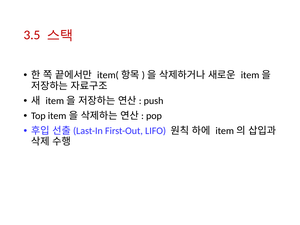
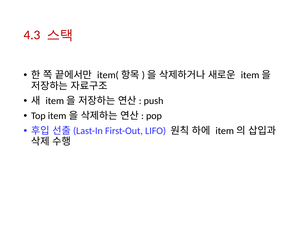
3.5: 3.5 -> 4.3
